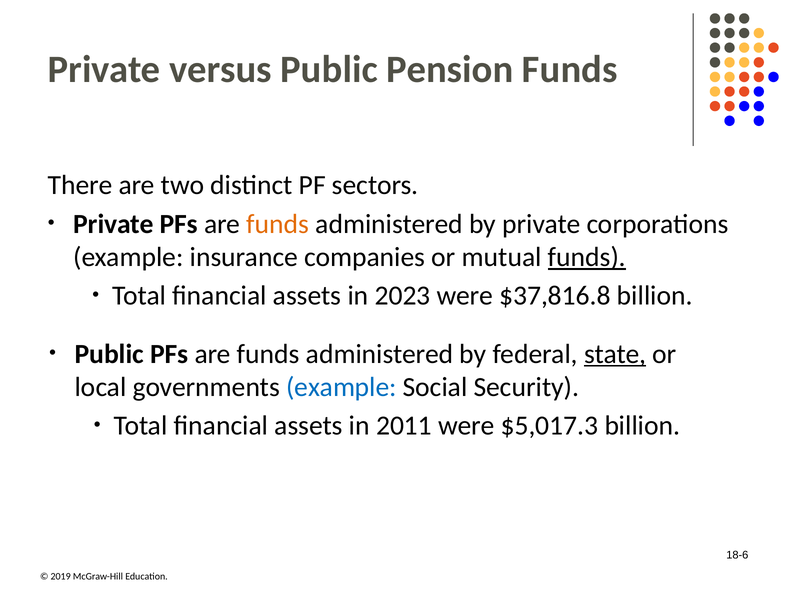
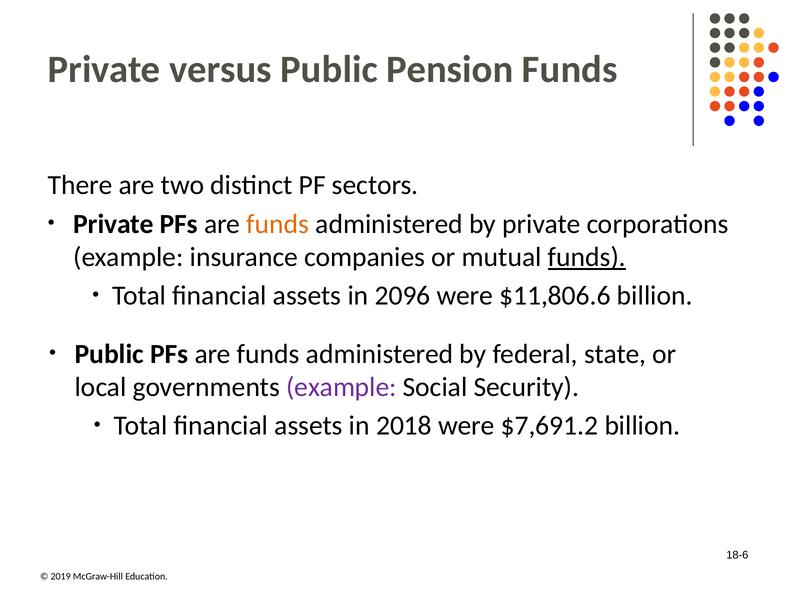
2023: 2023 -> 2096
$37,816.8: $37,816.8 -> $11,806.6
state underline: present -> none
example at (341, 387) colour: blue -> purple
2011: 2011 -> 2018
$5,017.3: $5,017.3 -> $7,691.2
